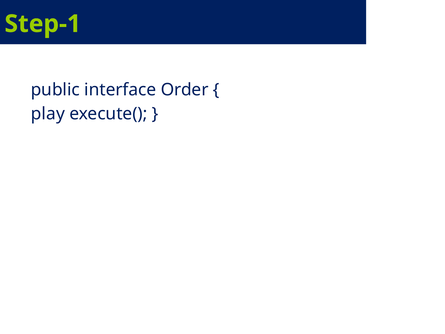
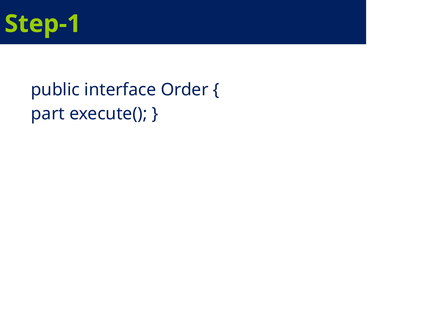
play: play -> part
